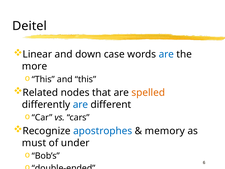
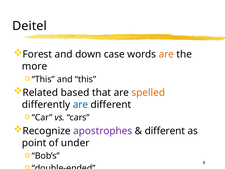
Linear: Linear -> Forest
are at (166, 54) colour: blue -> orange
nodes: nodes -> based
apostrophes colour: blue -> purple
memory at (165, 131): memory -> different
must: must -> point
